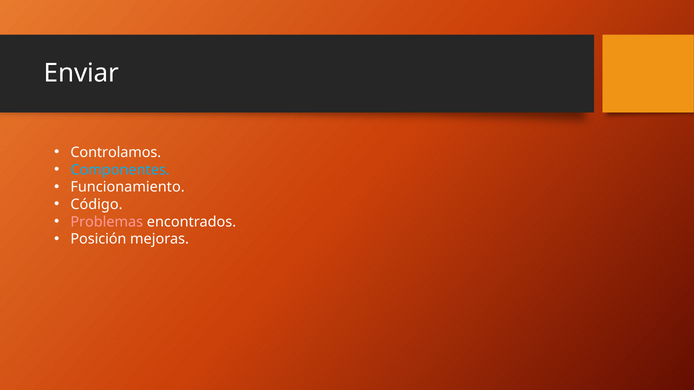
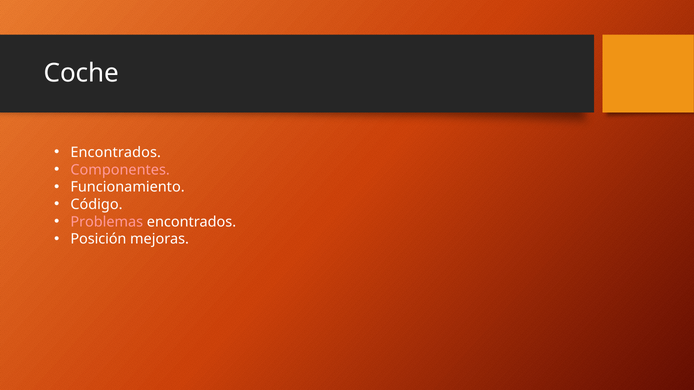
Enviar: Enviar -> Coche
Controlamos at (116, 153): Controlamos -> Encontrados
Componentes colour: light blue -> pink
